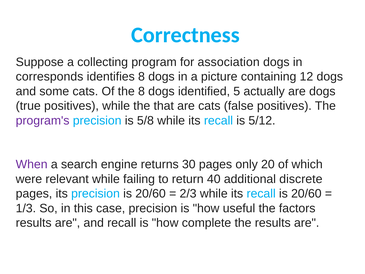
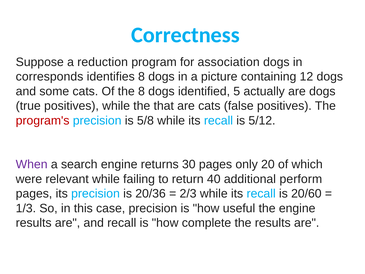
collecting: collecting -> reduction
program's colour: purple -> red
discrete: discrete -> perform
precision is 20/60: 20/60 -> 20/36
the factors: factors -> engine
